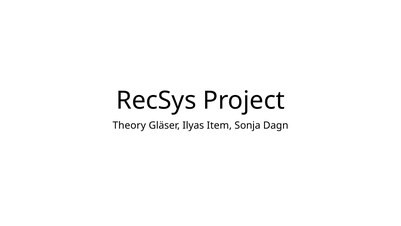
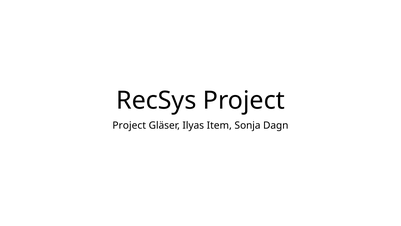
Theory at (129, 125): Theory -> Project
